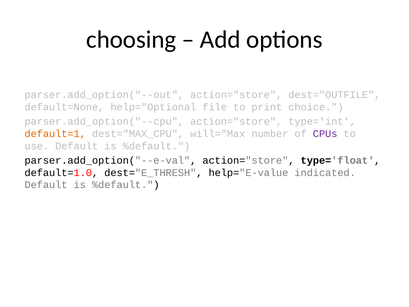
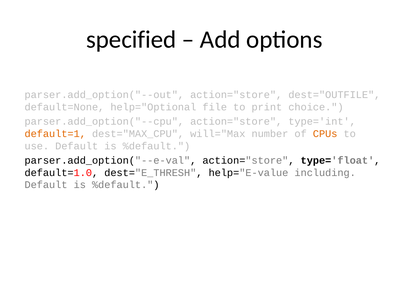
choosing: choosing -> specified
CPUs colour: purple -> orange
indicated: indicated -> including
